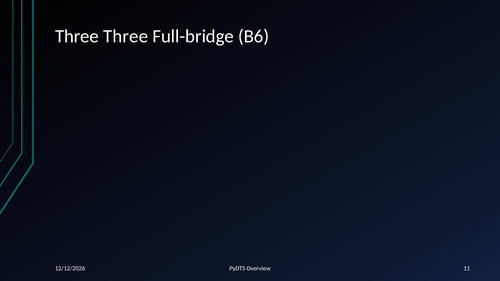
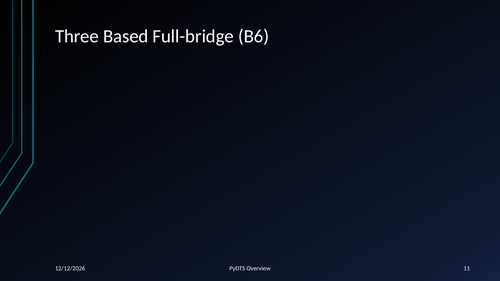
Three Three: Three -> Based
